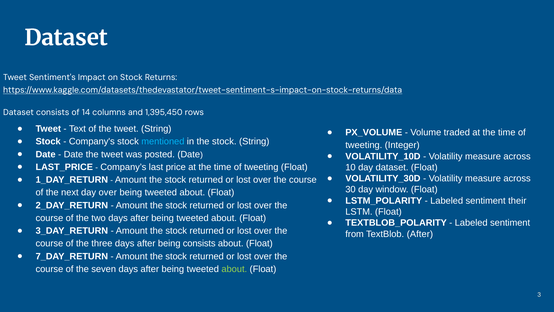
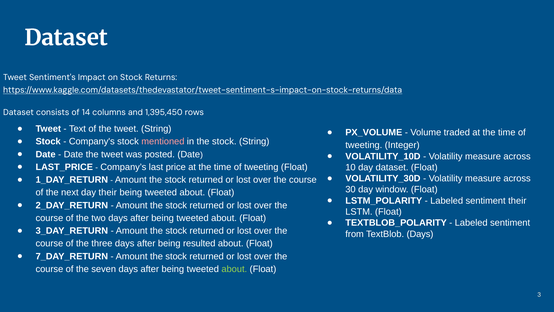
mentioned colour: light blue -> pink
day over: over -> their
TextBlob After: After -> Days
being consists: consists -> resulted
